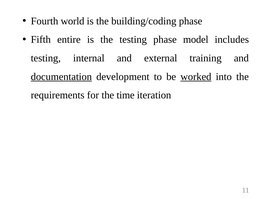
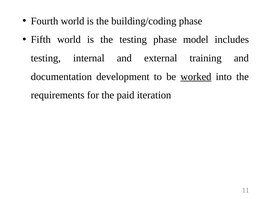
Fifth entire: entire -> world
documentation underline: present -> none
time: time -> paid
